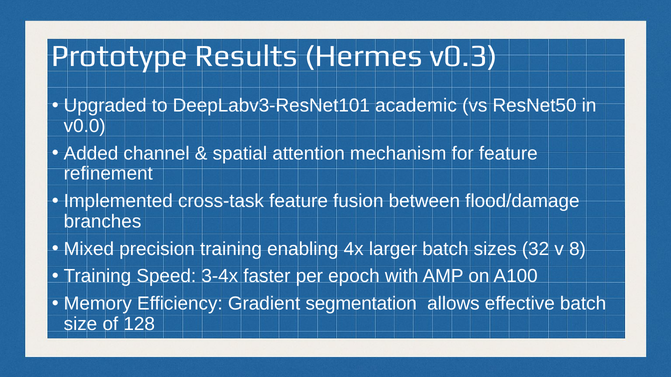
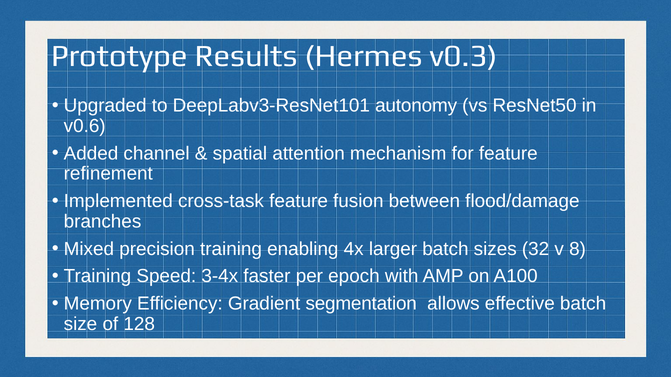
academic: academic -> autonomy
v0.0: v0.0 -> v0.6
